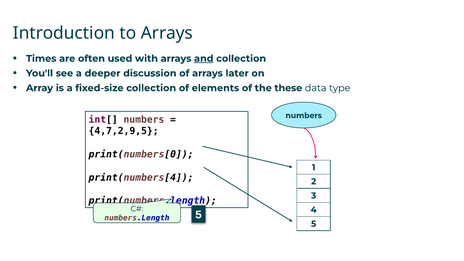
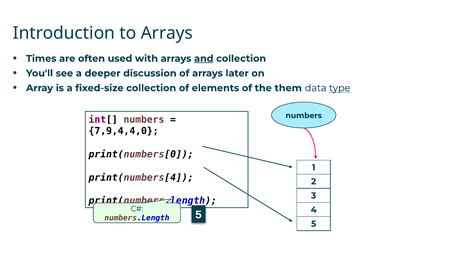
these: these -> them
type underline: none -> present
4,7,2,9,5: 4,7,2,9,5 -> 7,9,4,4,0
